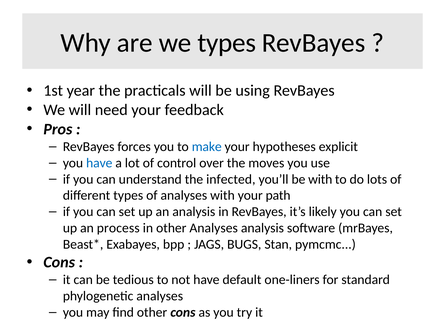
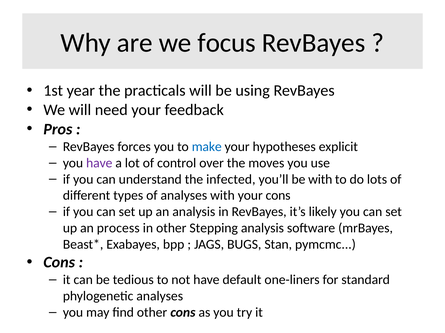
we types: types -> focus
have at (99, 163) colour: blue -> purple
your path: path -> cons
other Analyses: Analyses -> Stepping
